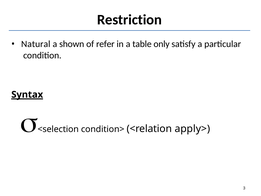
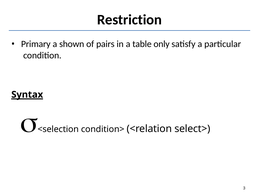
Natural: Natural -> Primary
refer: refer -> pairs
apply>: apply> -> select>
